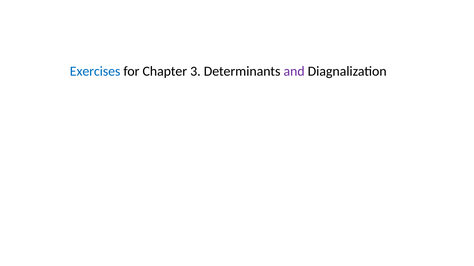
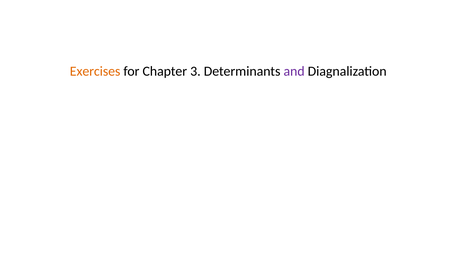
Exercises colour: blue -> orange
